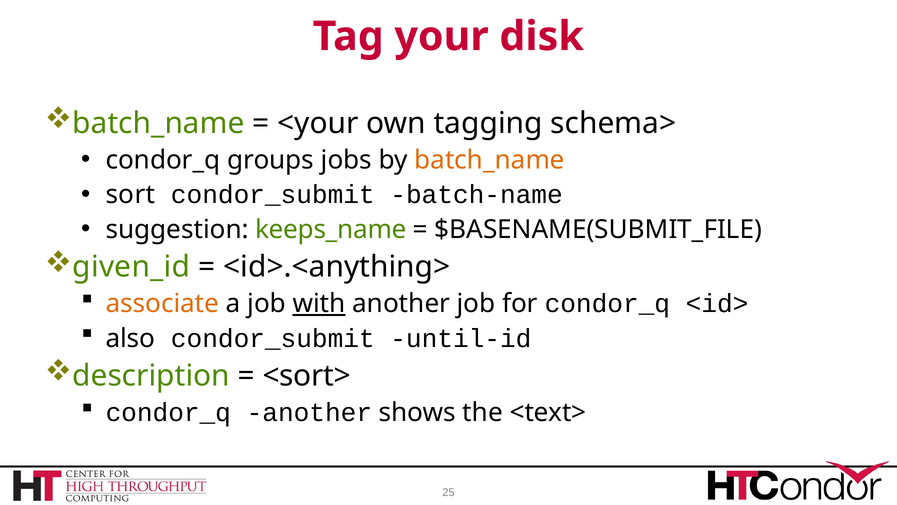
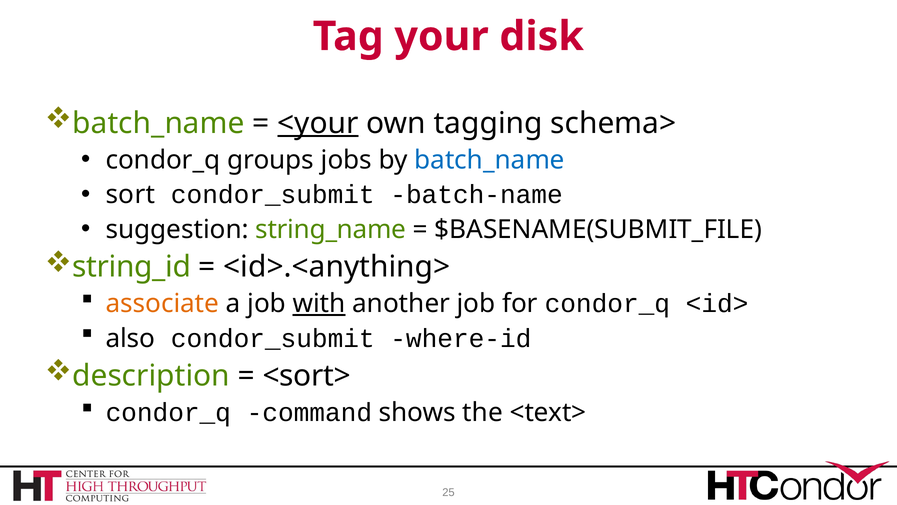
<your underline: none -> present
batch_name at (489, 160) colour: orange -> blue
keeps_name: keeps_name -> string_name
given_id: given_id -> string_id
until-id: until-id -> where-id
condor_q another: another -> command
